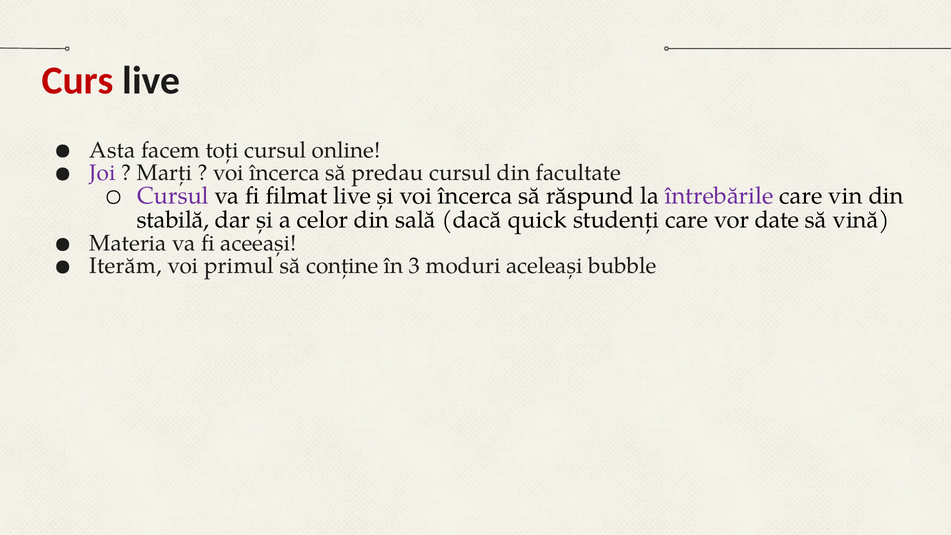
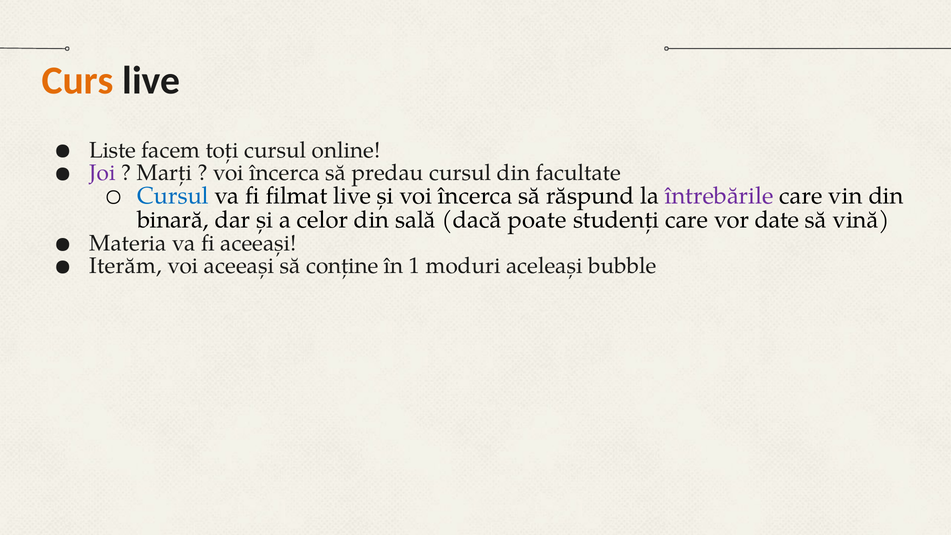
Curs colour: red -> orange
Asta: Asta -> Liste
Cursul at (173, 196) colour: purple -> blue
stabilă: stabilă -> binară
quick: quick -> poate
voi primul: primul -> aceeași
3: 3 -> 1
